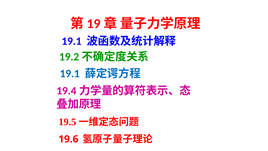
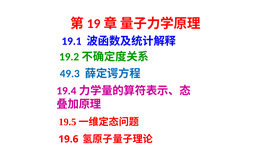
19.1 at (70, 74): 19.1 -> 49.3
